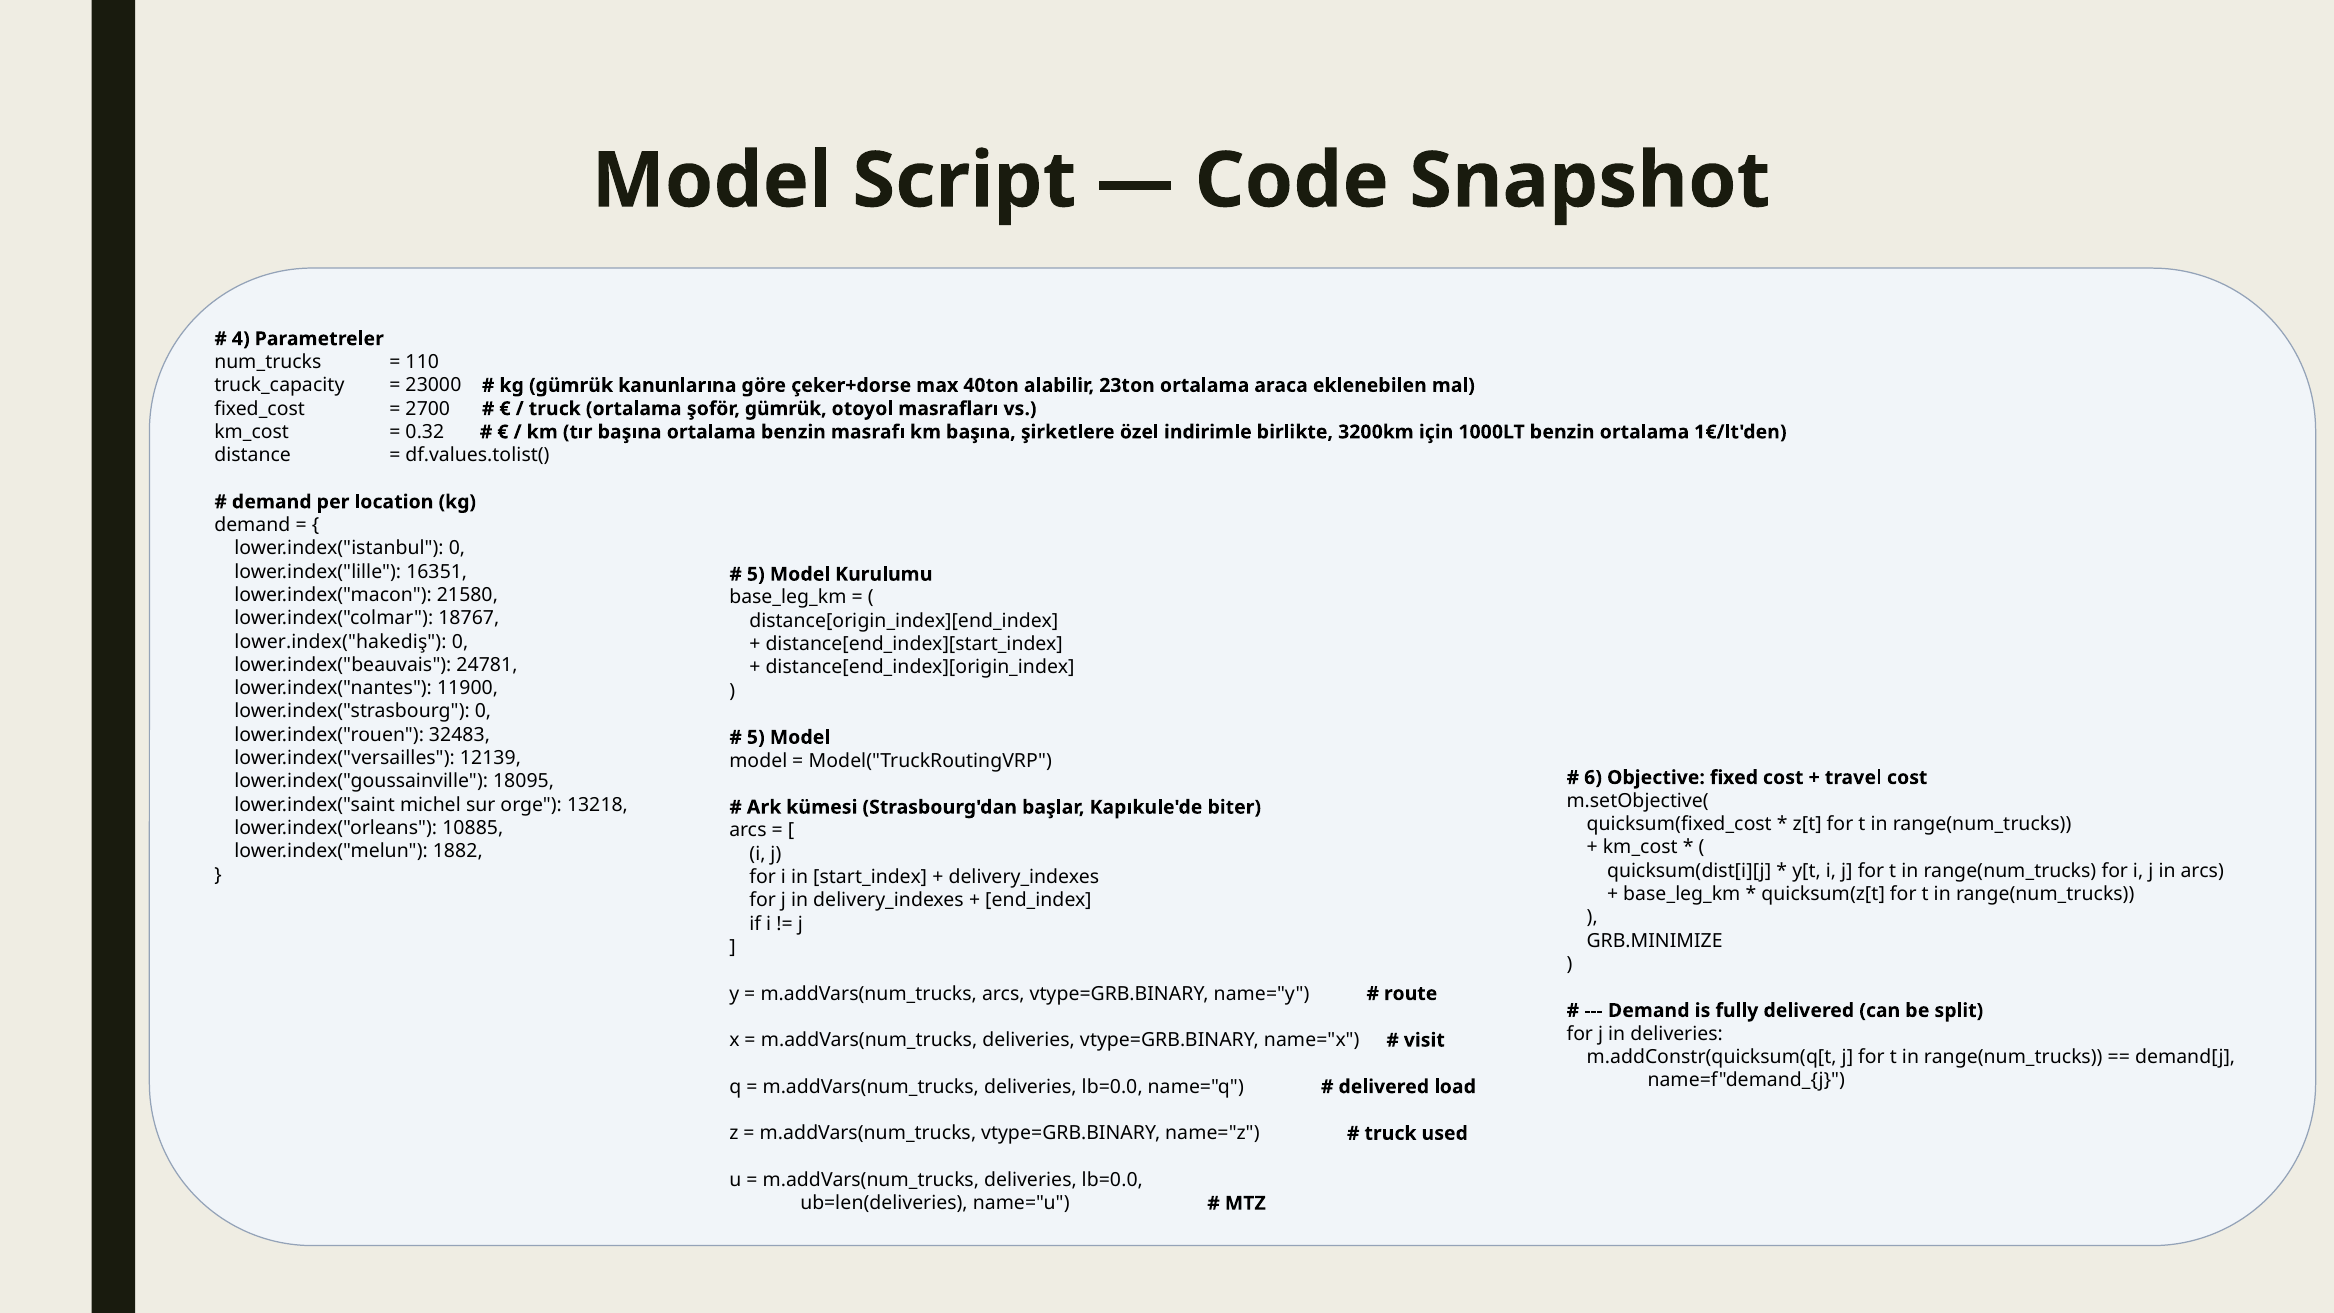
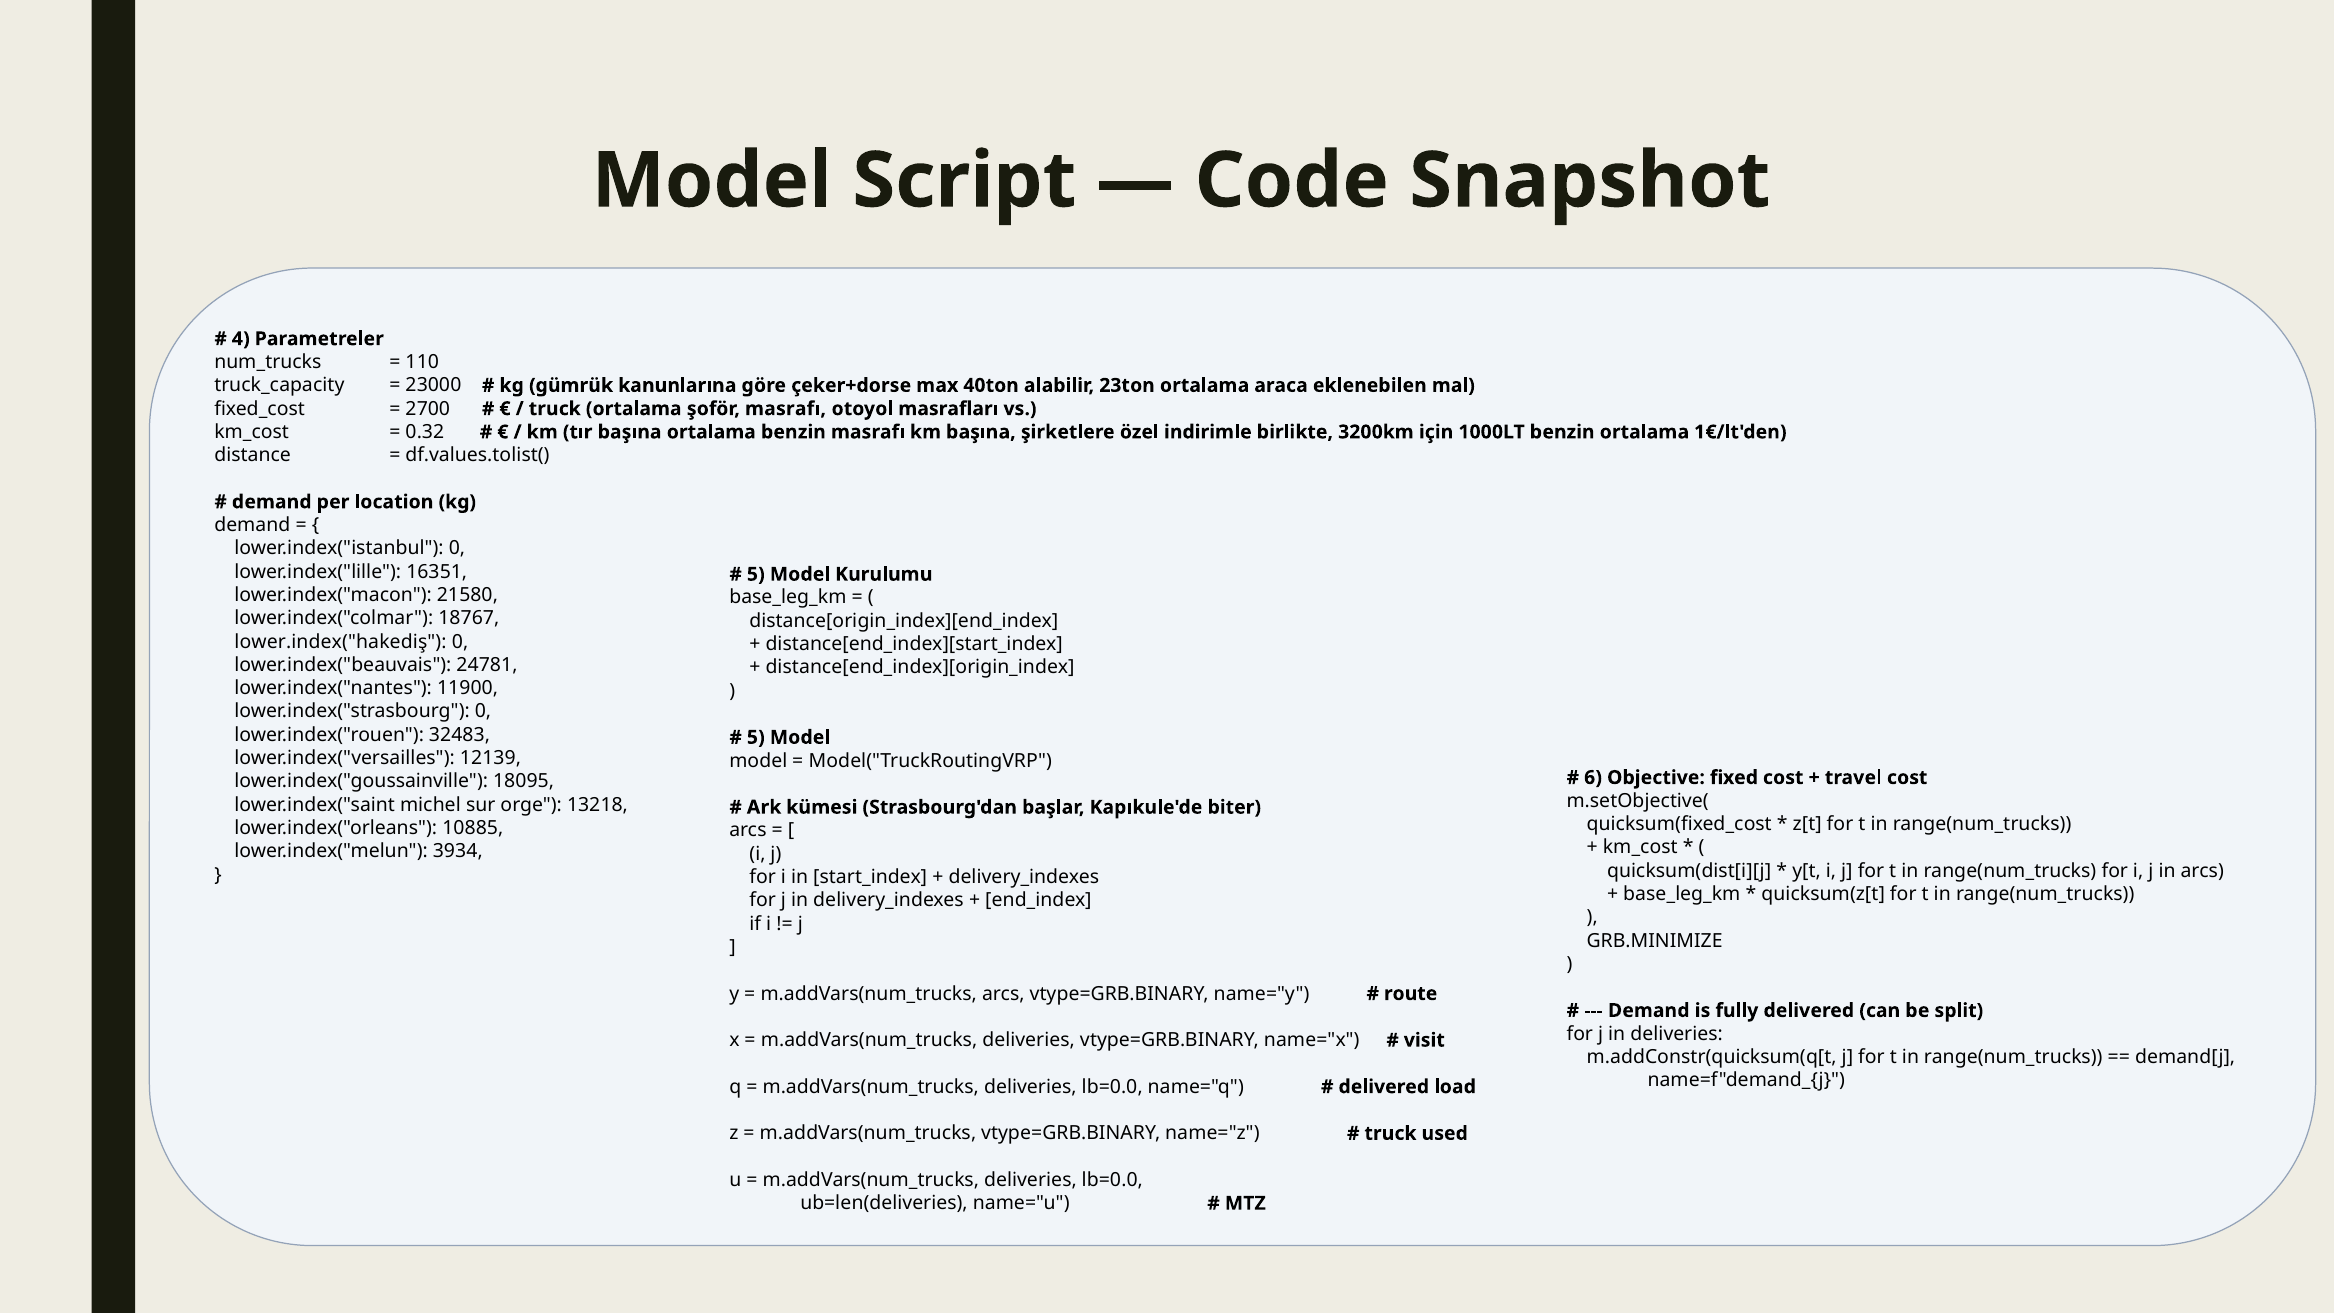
şoför gümrük: gümrük -> masrafı
1882: 1882 -> 3934
